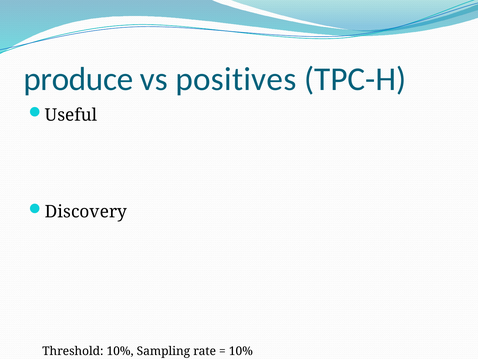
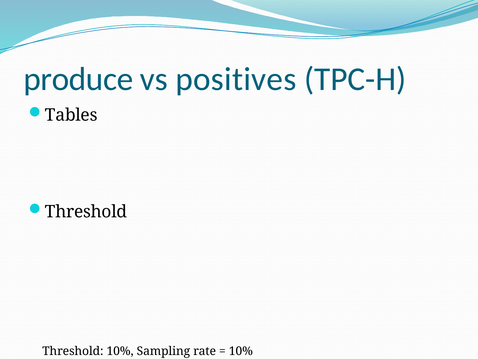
Useful: Useful -> Tables
Discovery at (86, 212): Discovery -> Threshold
